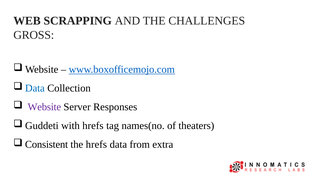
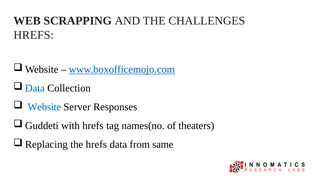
GROSS at (34, 35): GROSS -> HREFS
Website at (44, 107) colour: purple -> blue
Consistent: Consistent -> Replacing
extra: extra -> same
